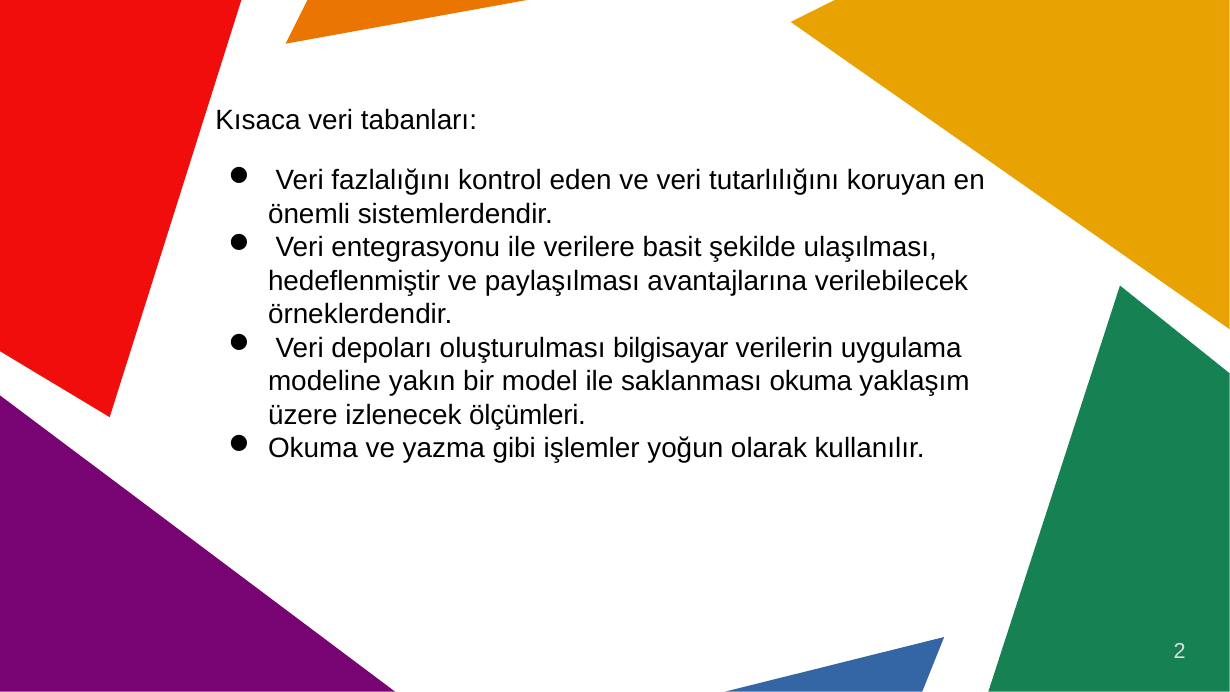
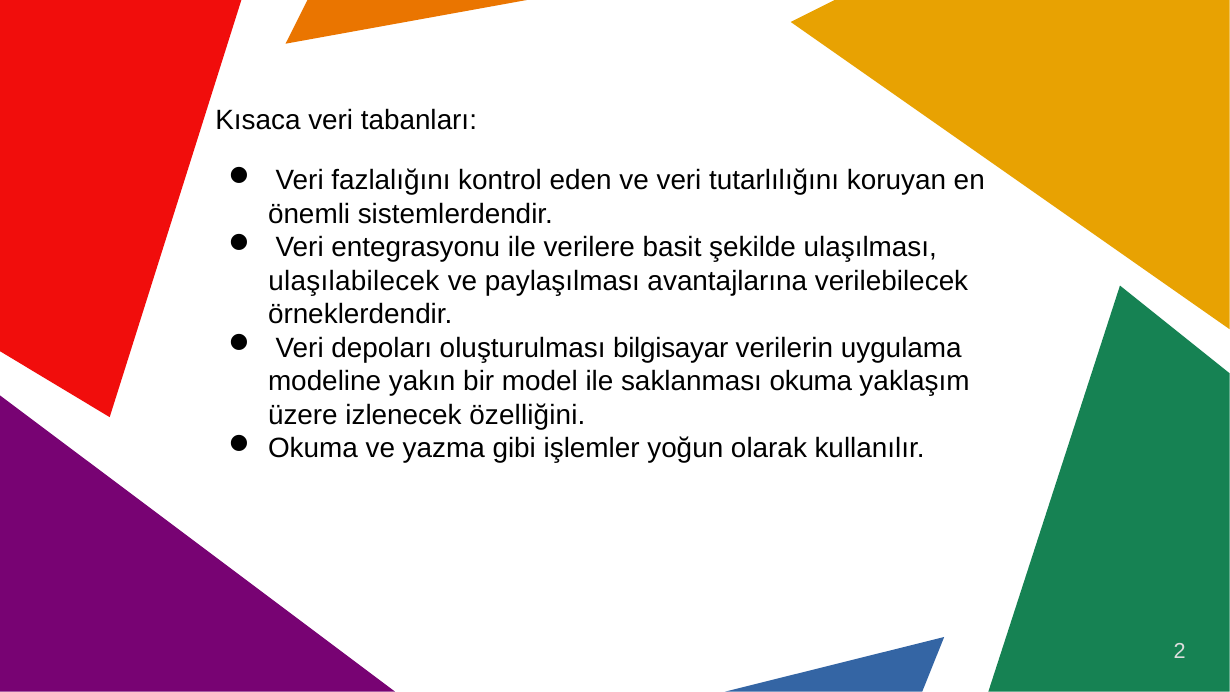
hedeflenmiştir: hedeflenmiştir -> ulaşılabilecek
ölçümleri: ölçümleri -> özelliğini
